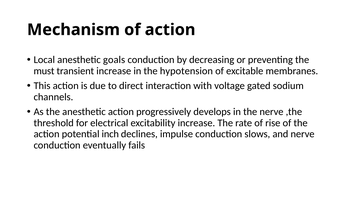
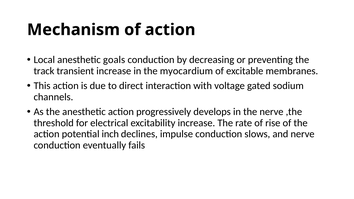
must: must -> track
hypotension: hypotension -> myocardium
